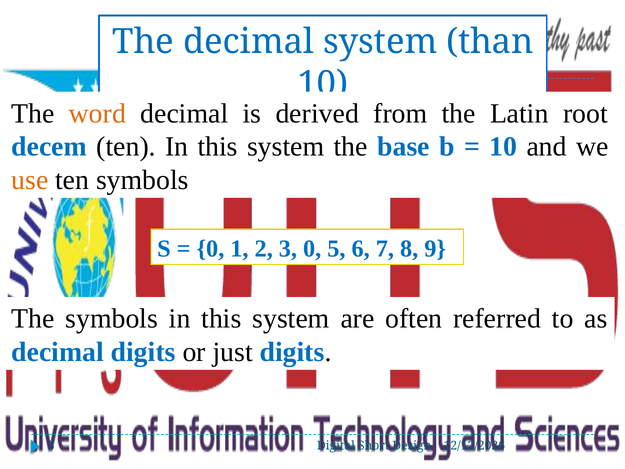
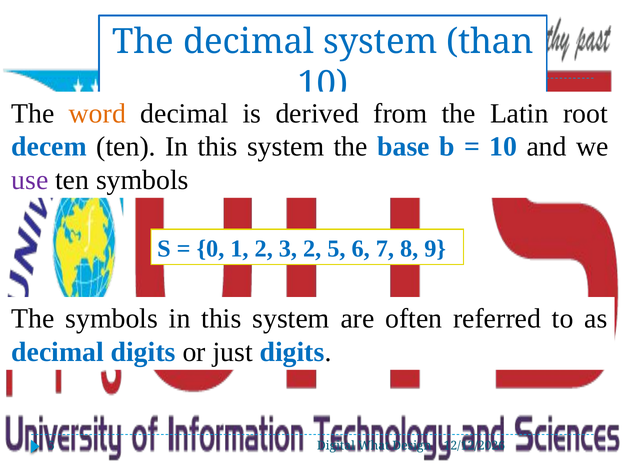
use colour: orange -> purple
3 0: 0 -> 2
Short: Short -> What
